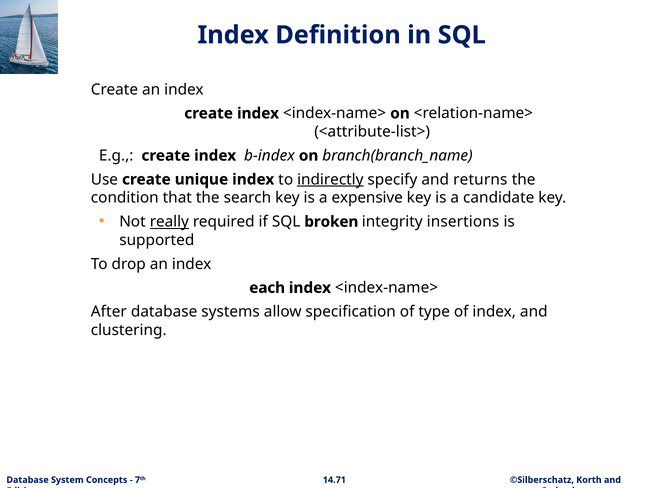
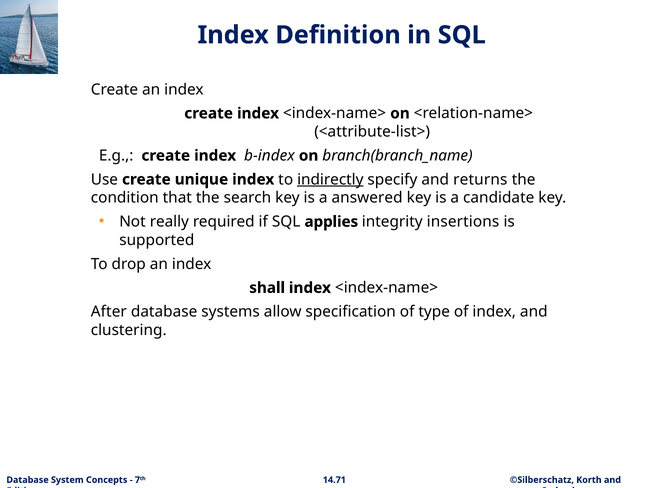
expensive: expensive -> answered
really underline: present -> none
broken: broken -> applies
each: each -> shall
